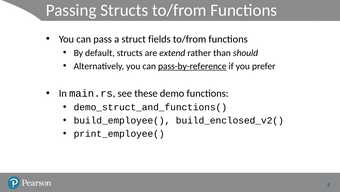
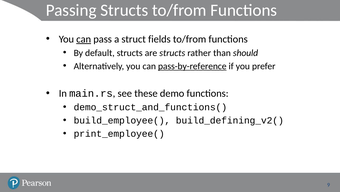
can at (84, 39) underline: none -> present
are extend: extend -> structs
build_enclosed_v2(: build_enclosed_v2( -> build_defining_v2(
